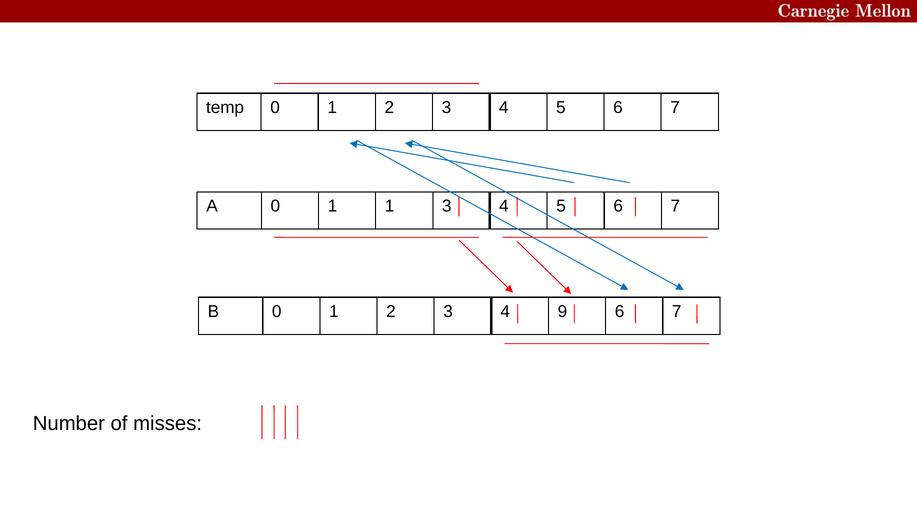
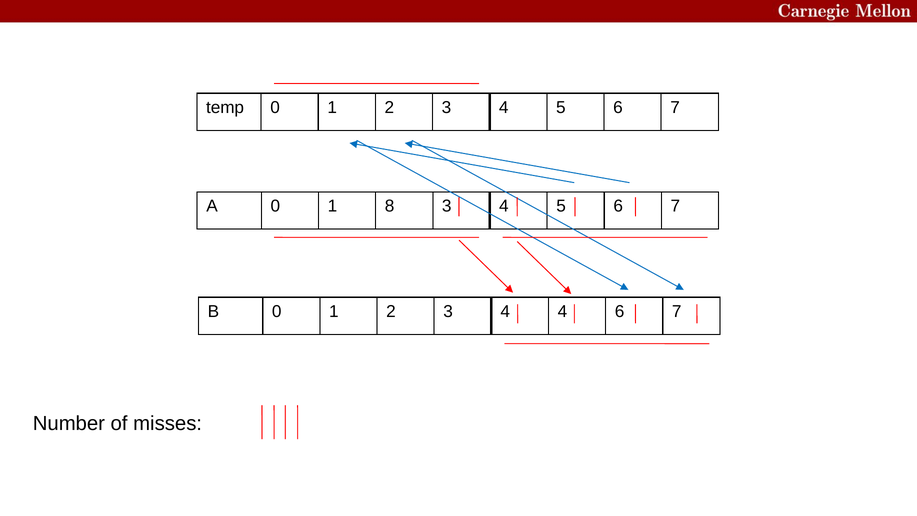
1 1: 1 -> 8
4 9: 9 -> 4
